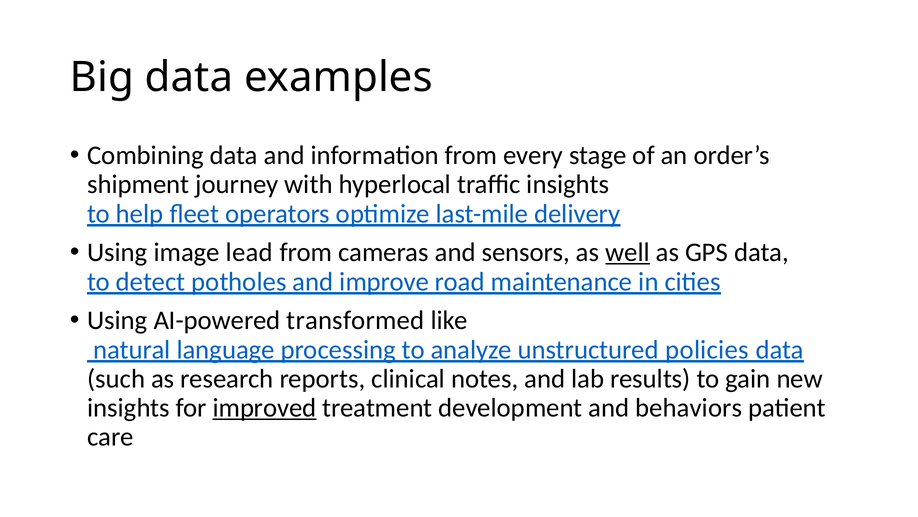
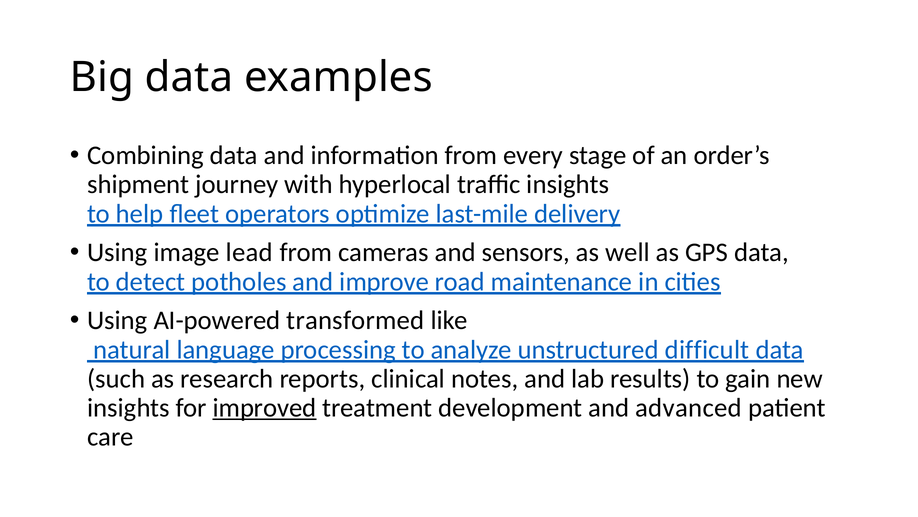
well underline: present -> none
policies: policies -> difficult
behaviors: behaviors -> advanced
